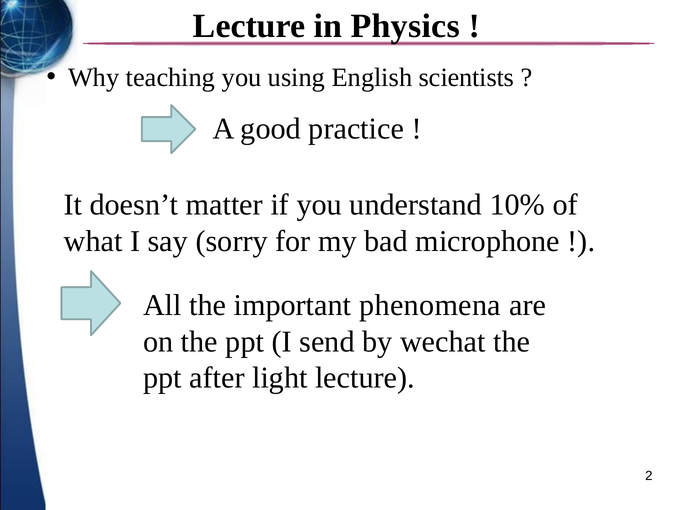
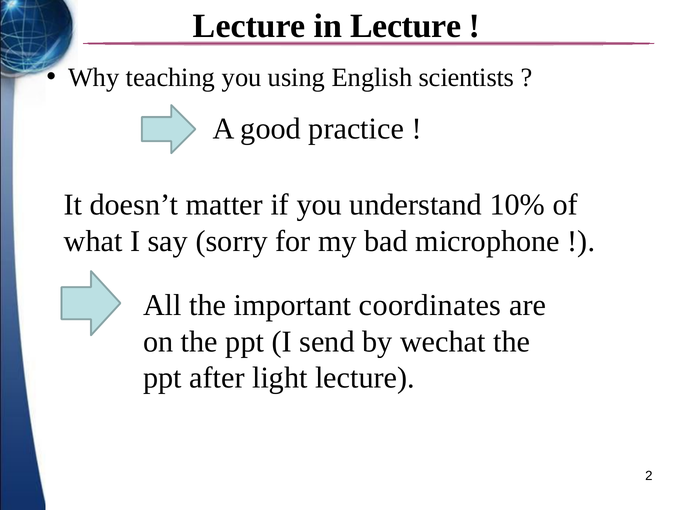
in Physics: Physics -> Lecture
phenomena: phenomena -> coordinates
